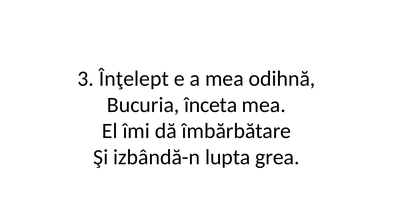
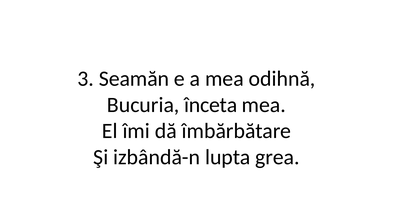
Înţelept: Înţelept -> Seamăn
